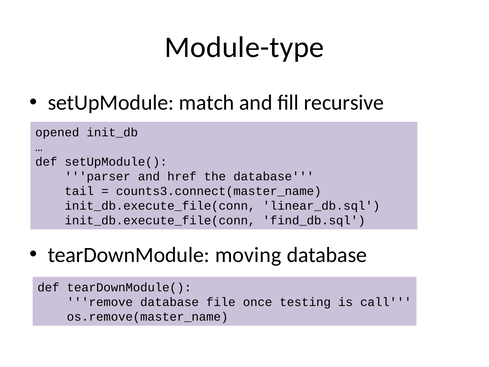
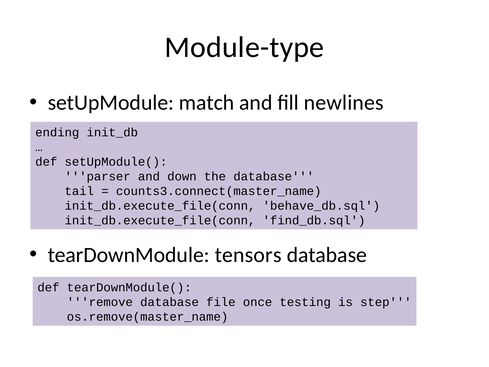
recursive: recursive -> newlines
opened: opened -> ending
href: href -> down
linear_db.sql: linear_db.sql -> behave_db.sql
moving: moving -> tensors
call: call -> step
